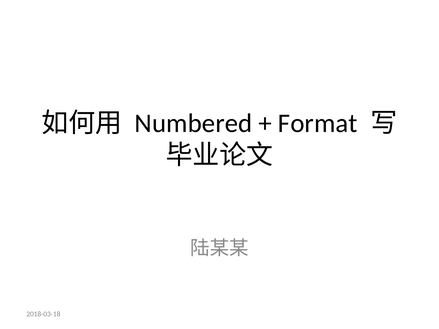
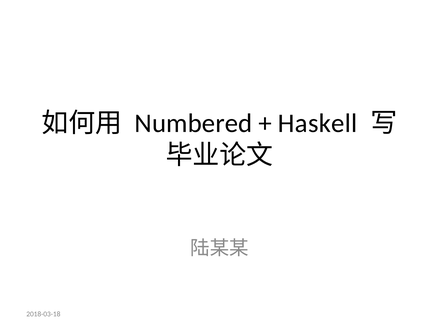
Format: Format -> Haskell
